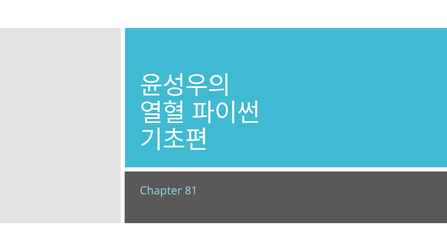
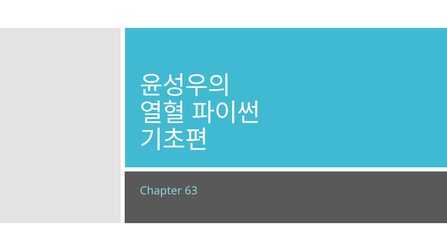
81: 81 -> 63
